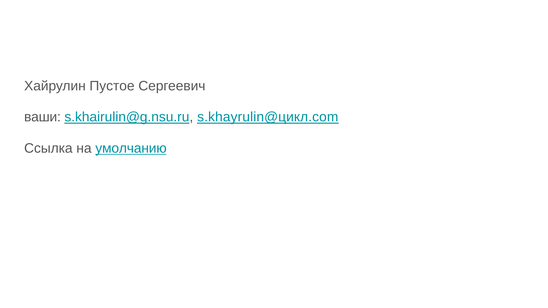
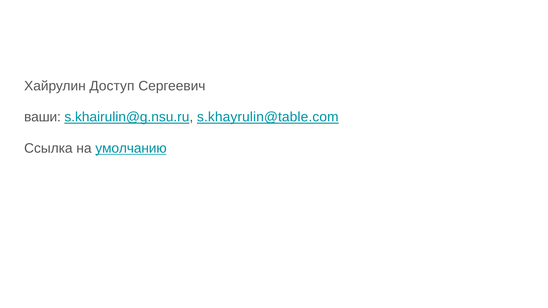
Пустое: Пустое -> Доступ
s.khayrulin@цикл.com: s.khayrulin@цикл.com -> s.khayrulin@table.com
